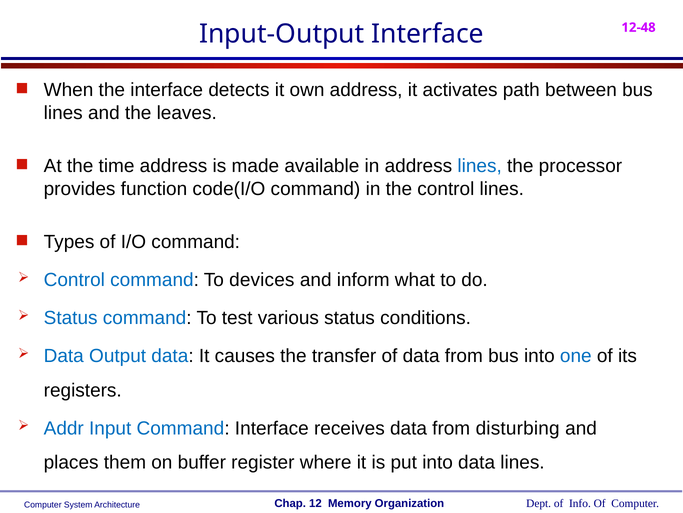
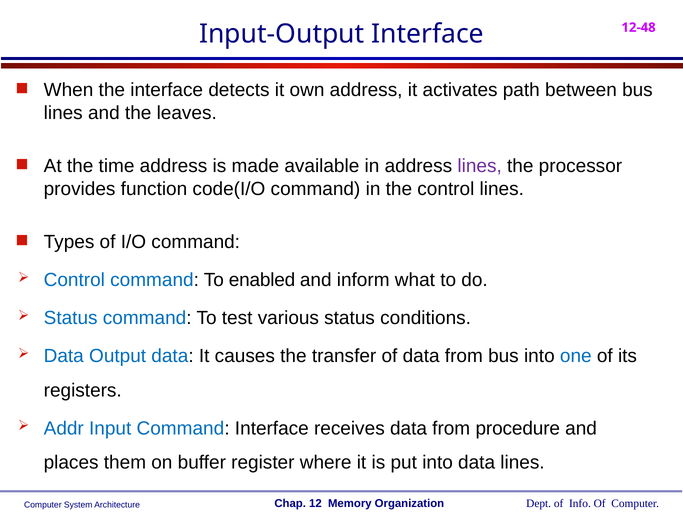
lines at (480, 166) colour: blue -> purple
devices: devices -> enabled
disturbing: disturbing -> procedure
